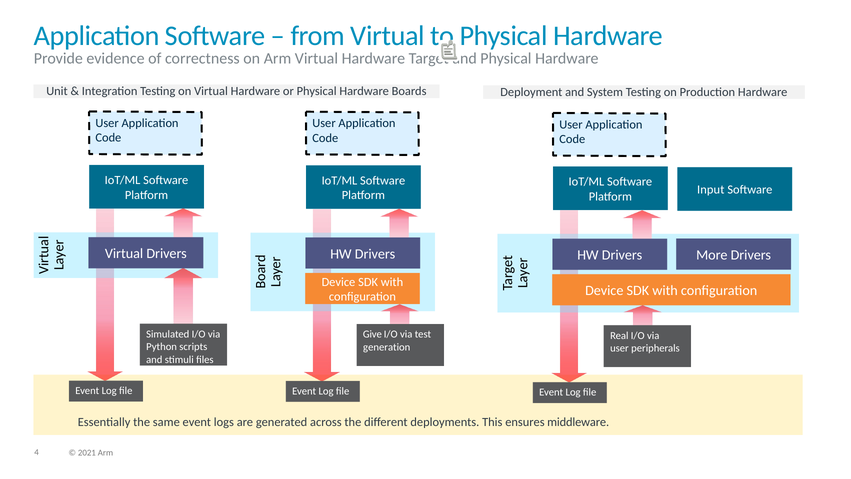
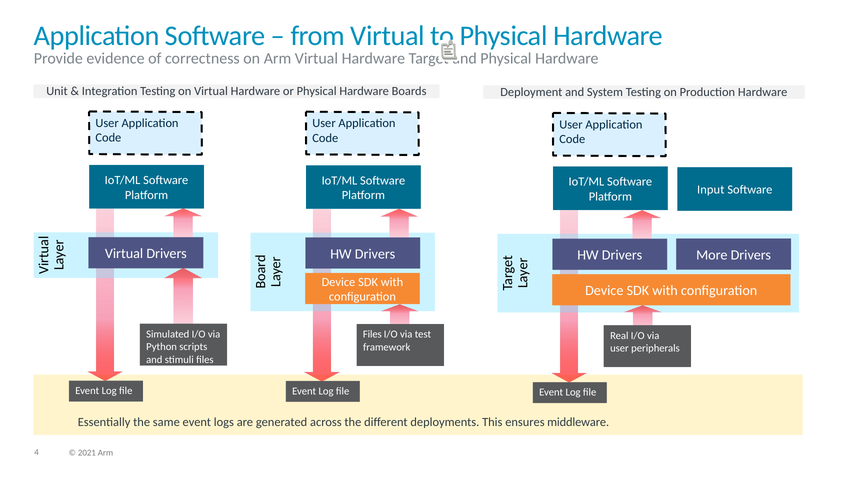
Give at (372, 334): Give -> Files
generation: generation -> framework
